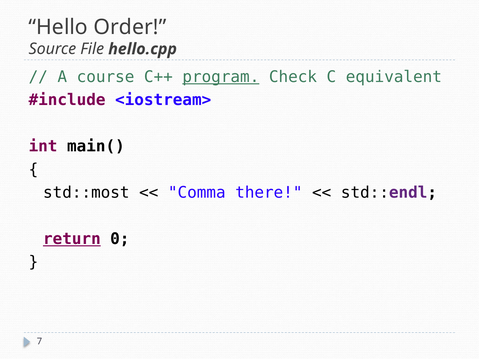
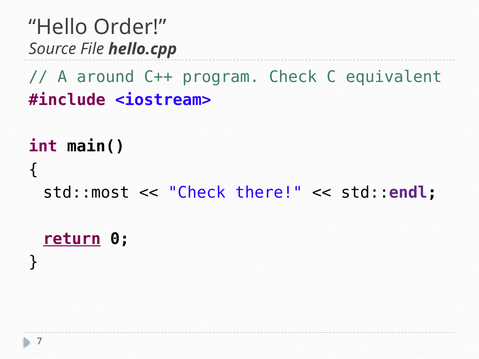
course: course -> around
program underline: present -> none
Comma at (197, 193): Comma -> Check
